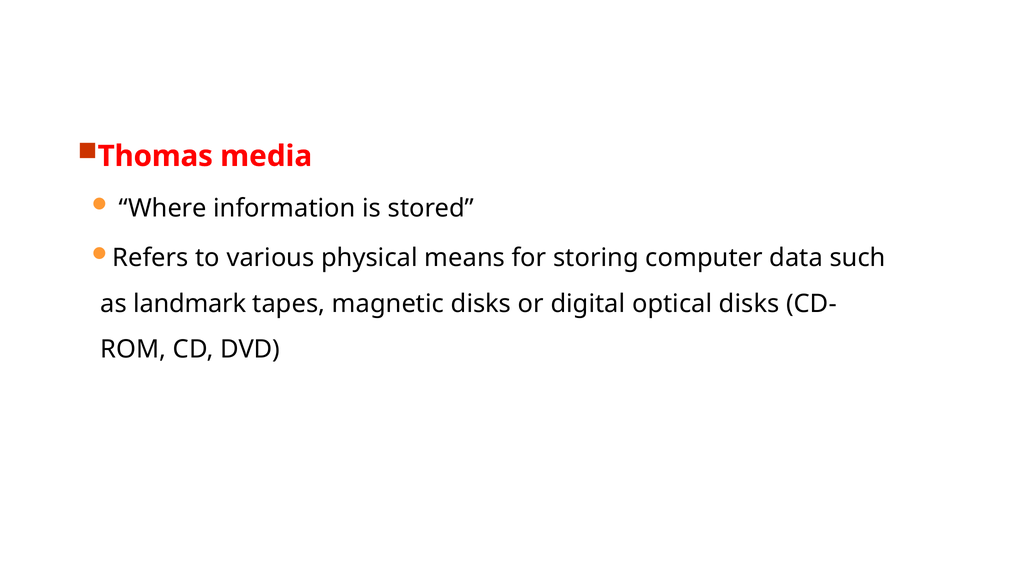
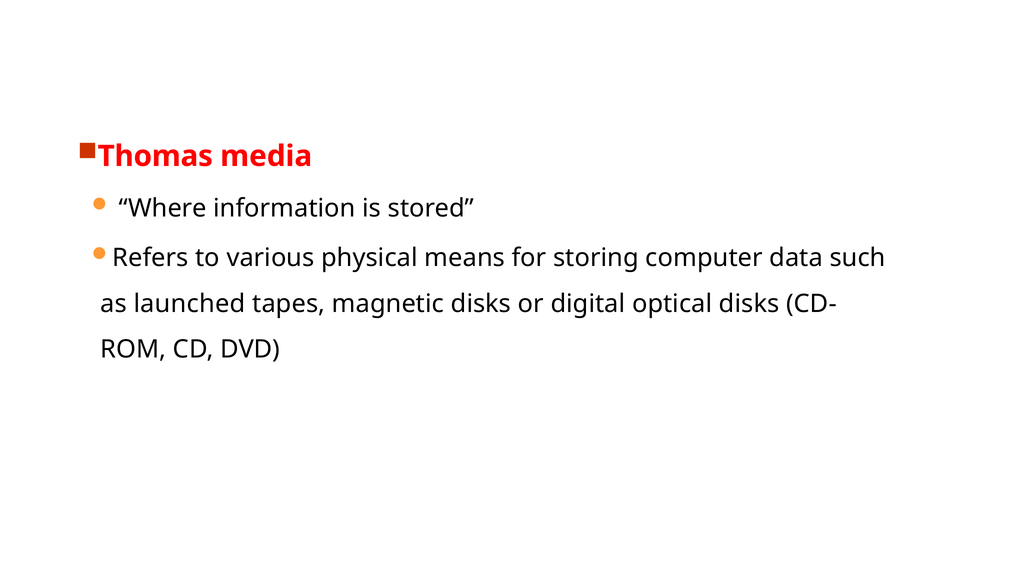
landmark: landmark -> launched
